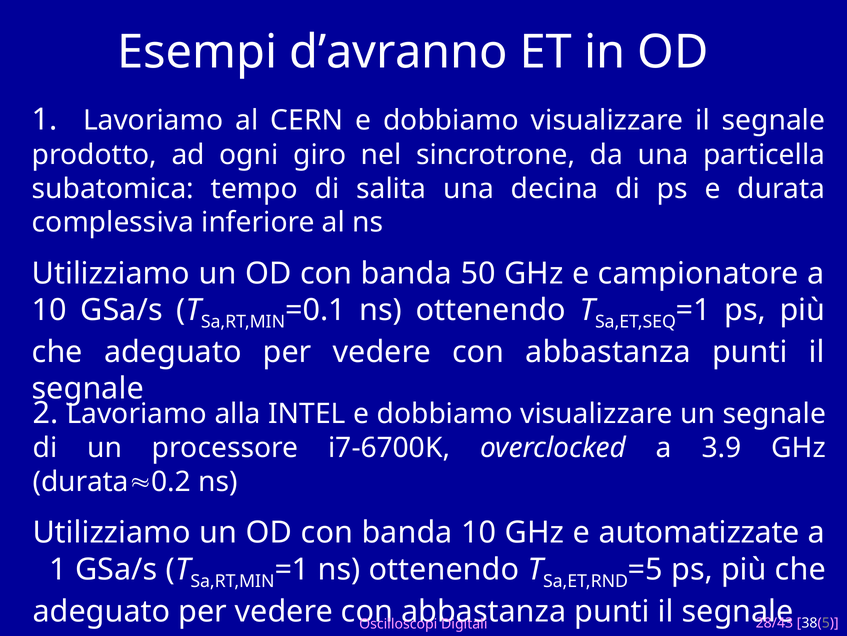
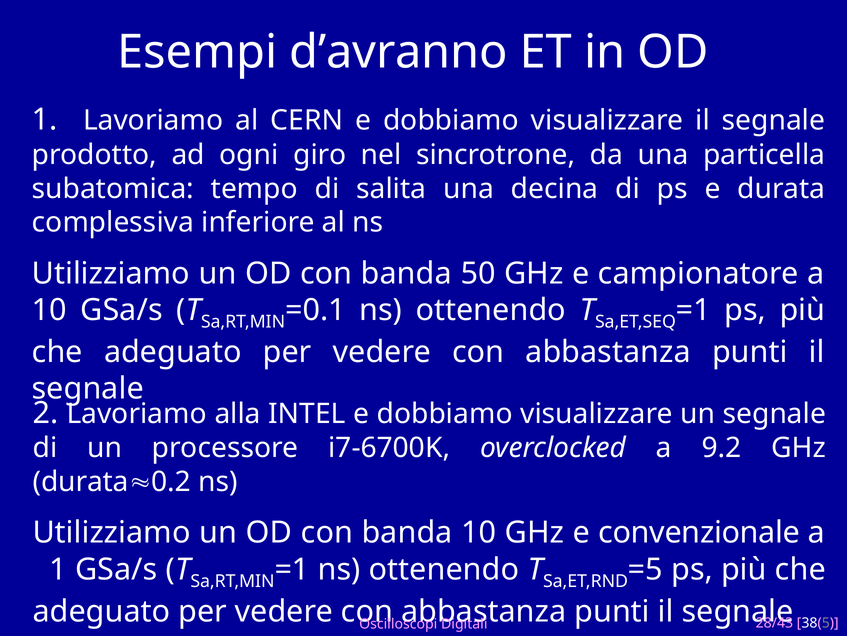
3.9: 3.9 -> 9.2
automatizzate: automatizzate -> convenzionale
